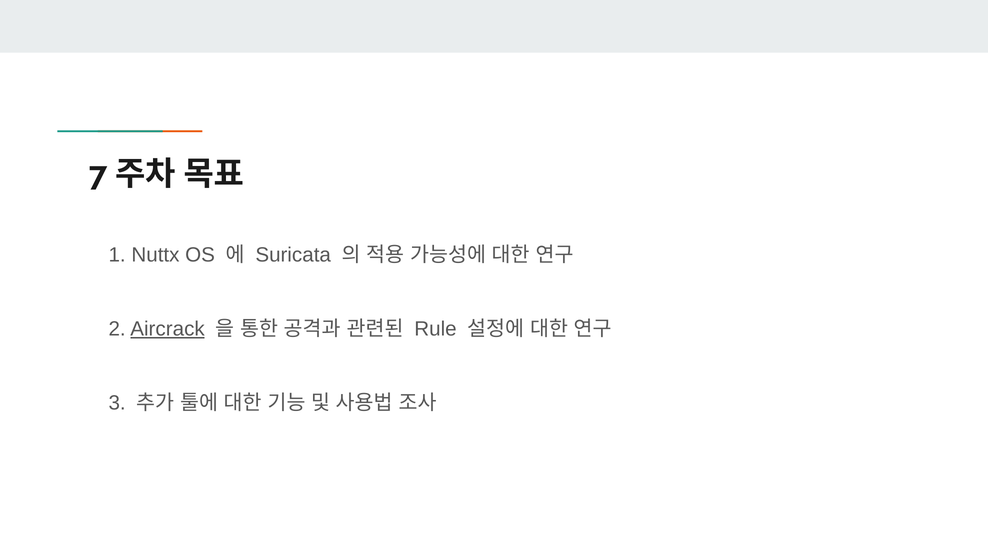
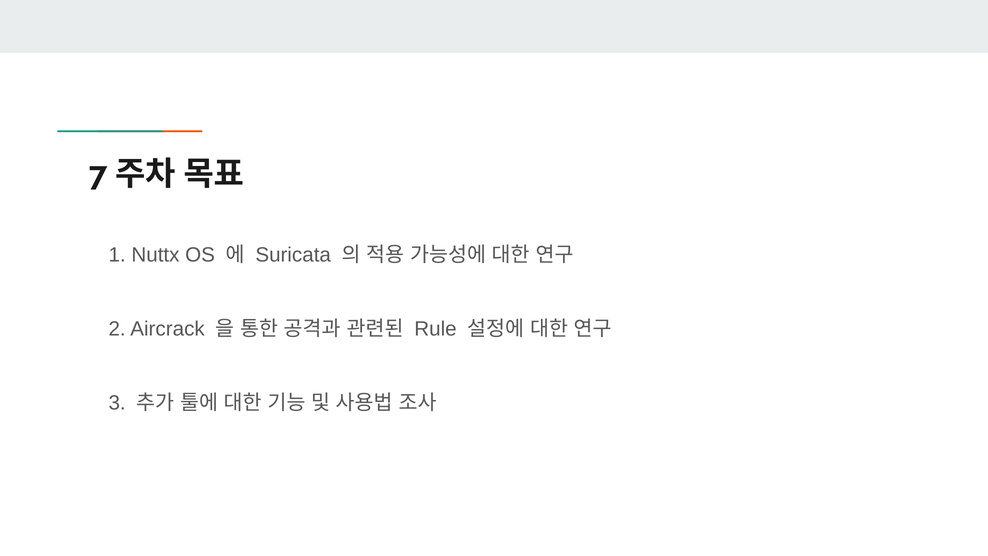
Aircrack underline: present -> none
